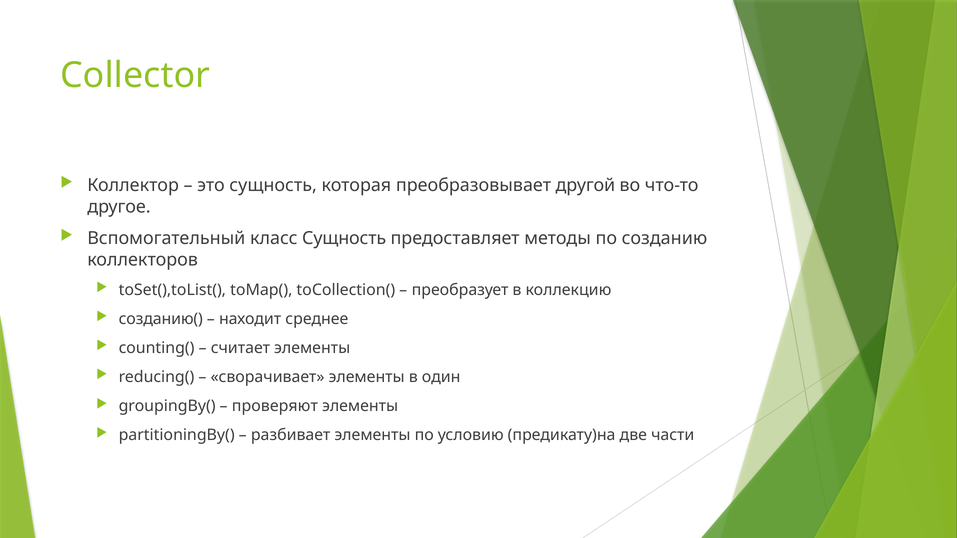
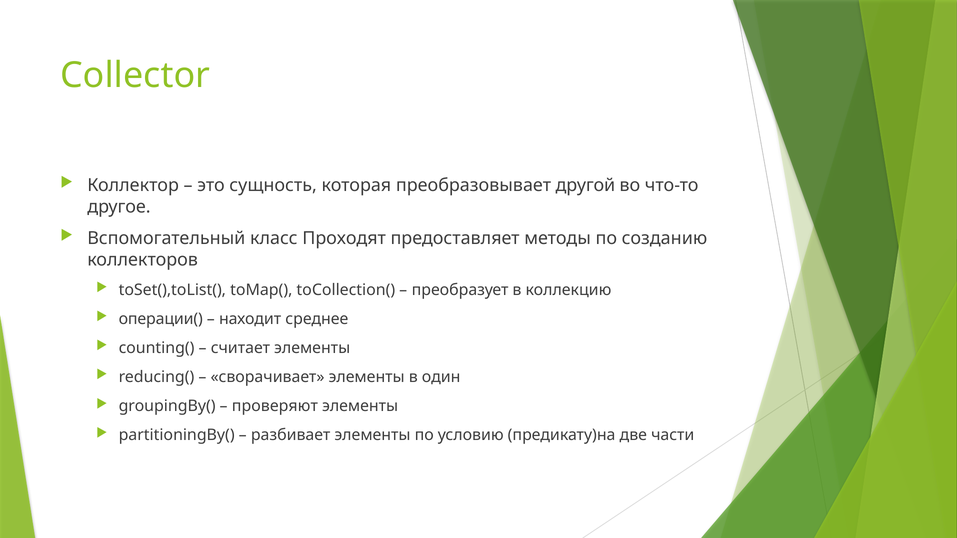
класс Сущность: Сущность -> Проходят
созданию(: созданию( -> операции(
